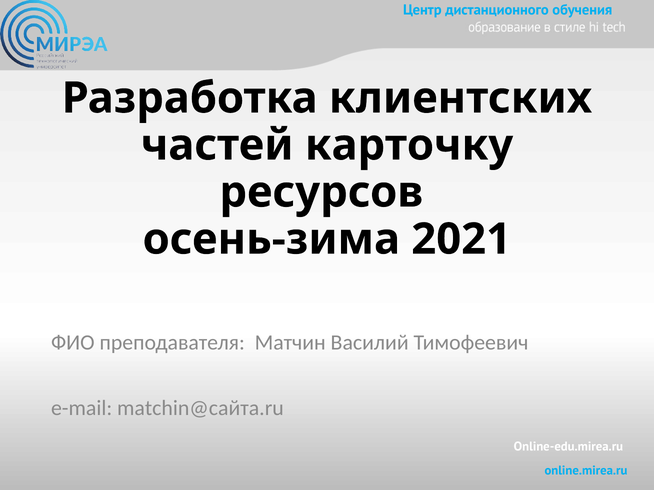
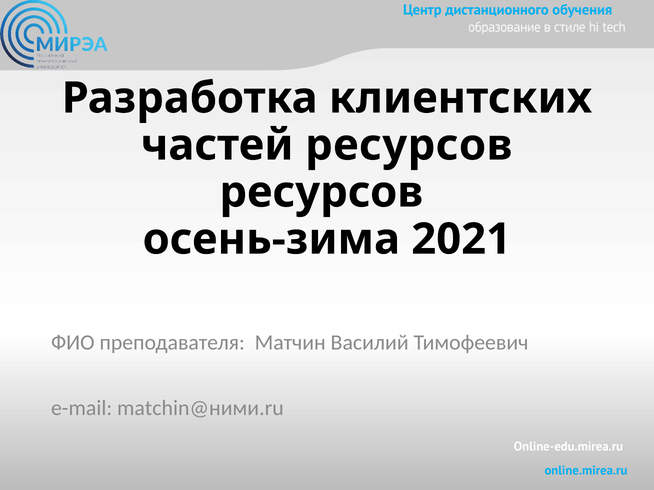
частей карточку: карточку -> ресурсов
matchin@сайта.ru: matchin@сайта.ru -> matchin@ними.ru
